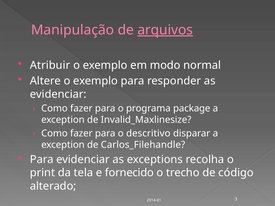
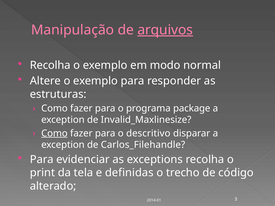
Atribuir at (50, 65): Atribuir -> Recolha
evidenciar at (58, 94): evidenciar -> estruturas
Como at (54, 133) underline: none -> present
fornecido: fornecido -> definidas
